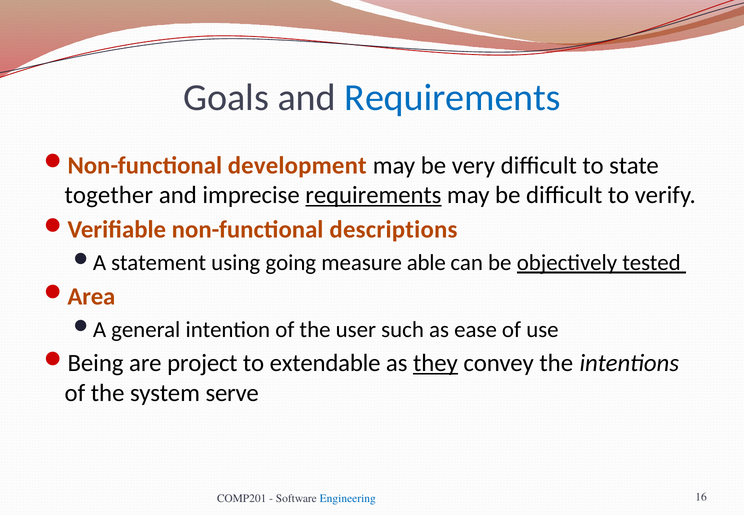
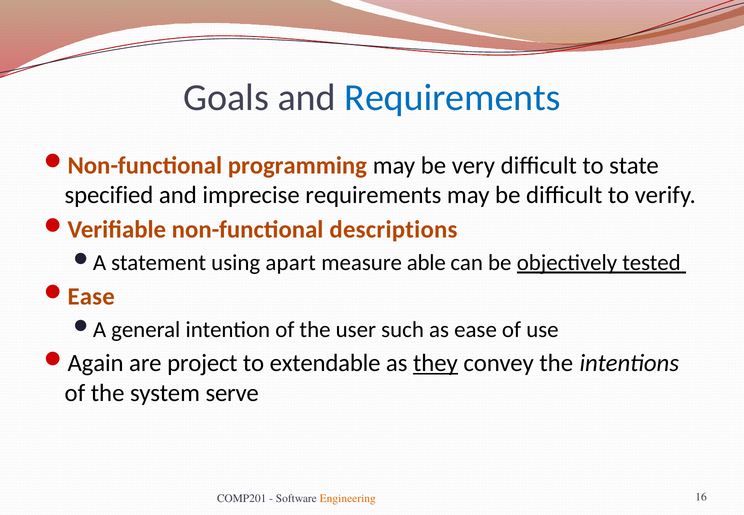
development: development -> programming
together: together -> specified
requirements at (373, 195) underline: present -> none
going: going -> apart
Area at (91, 297): Area -> Ease
Being: Being -> Again
Engineering colour: blue -> orange
